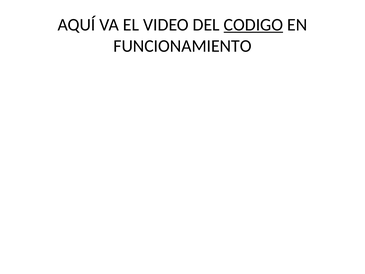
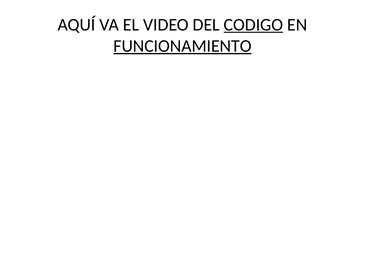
FUNCIONAMIENTO underline: none -> present
